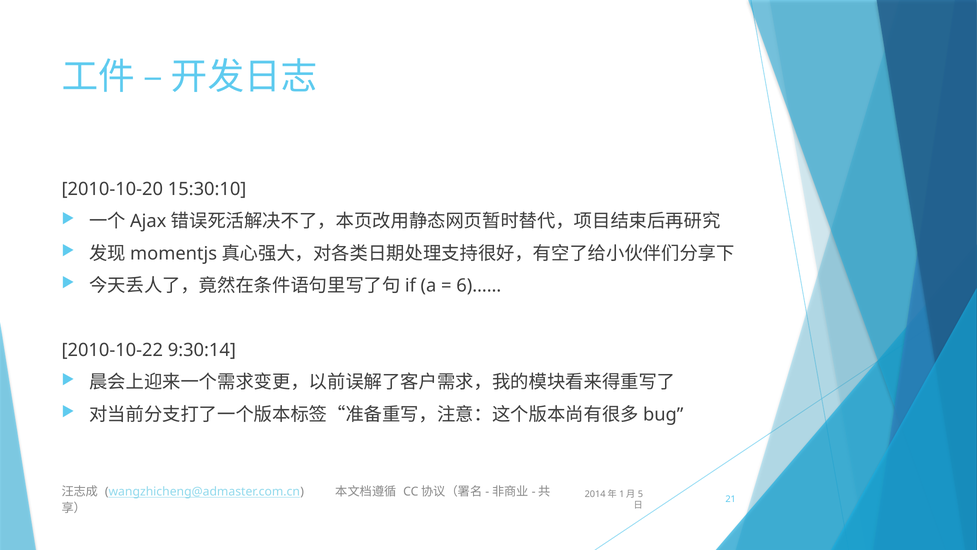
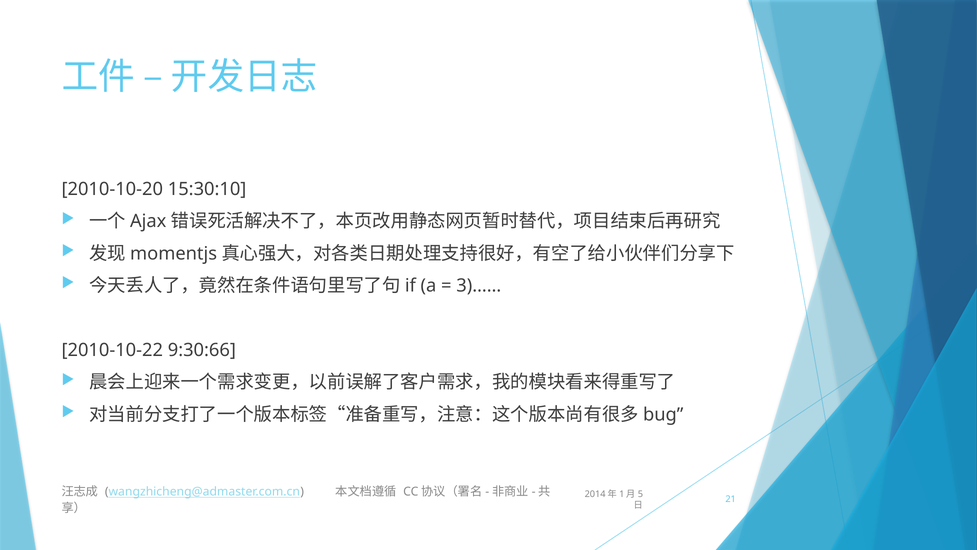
6)……: 6)…… -> 3)……
9:30:14: 9:30:14 -> 9:30:66
